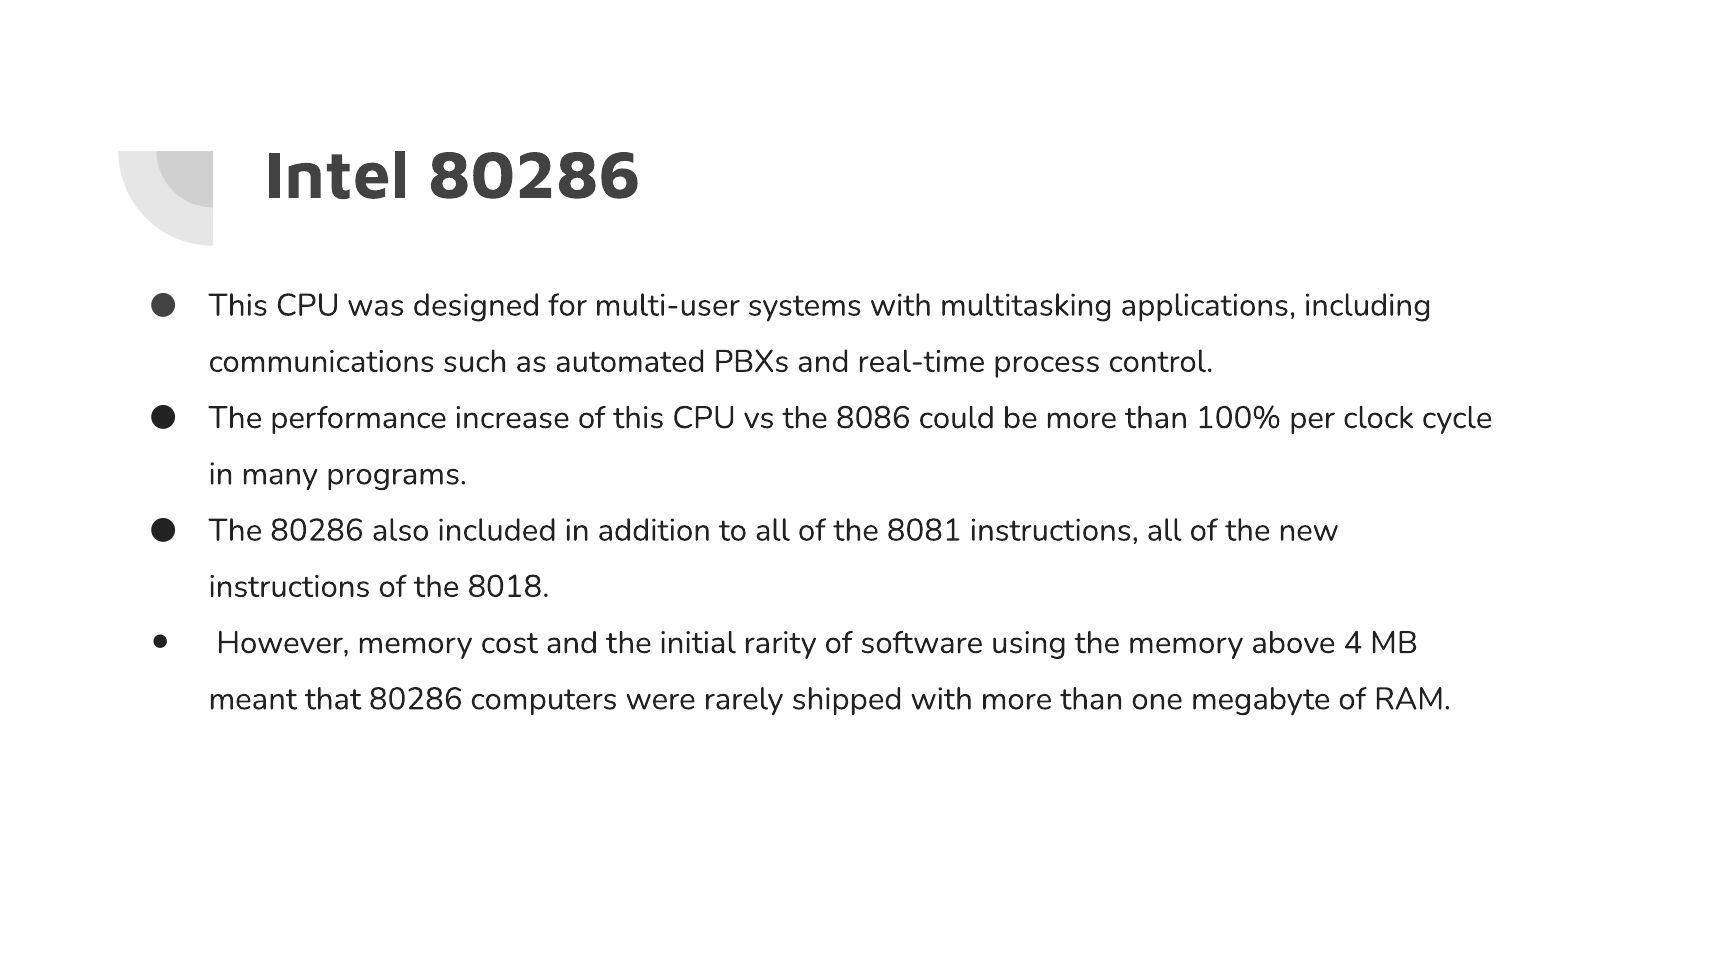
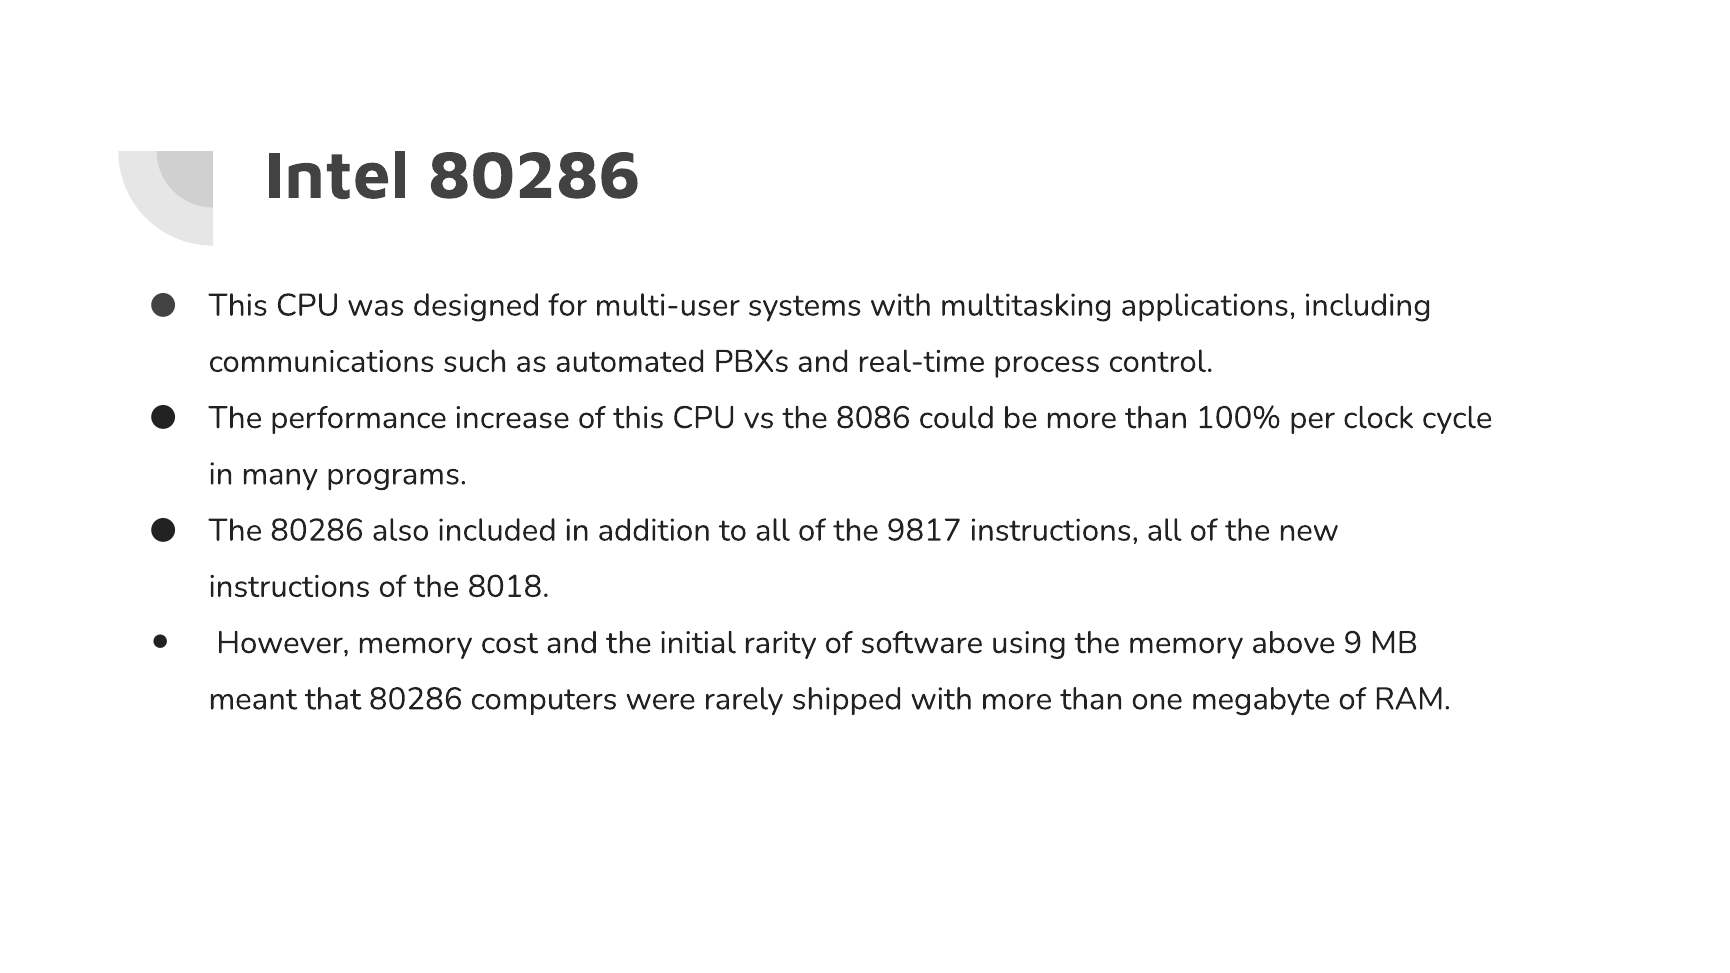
8081: 8081 -> 9817
4: 4 -> 9
